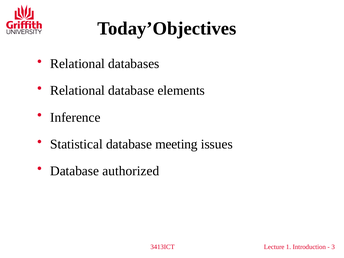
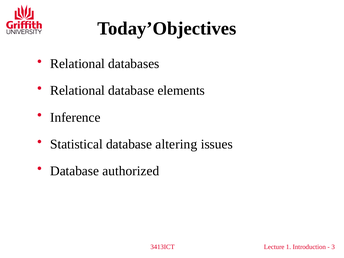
meeting: meeting -> altering
